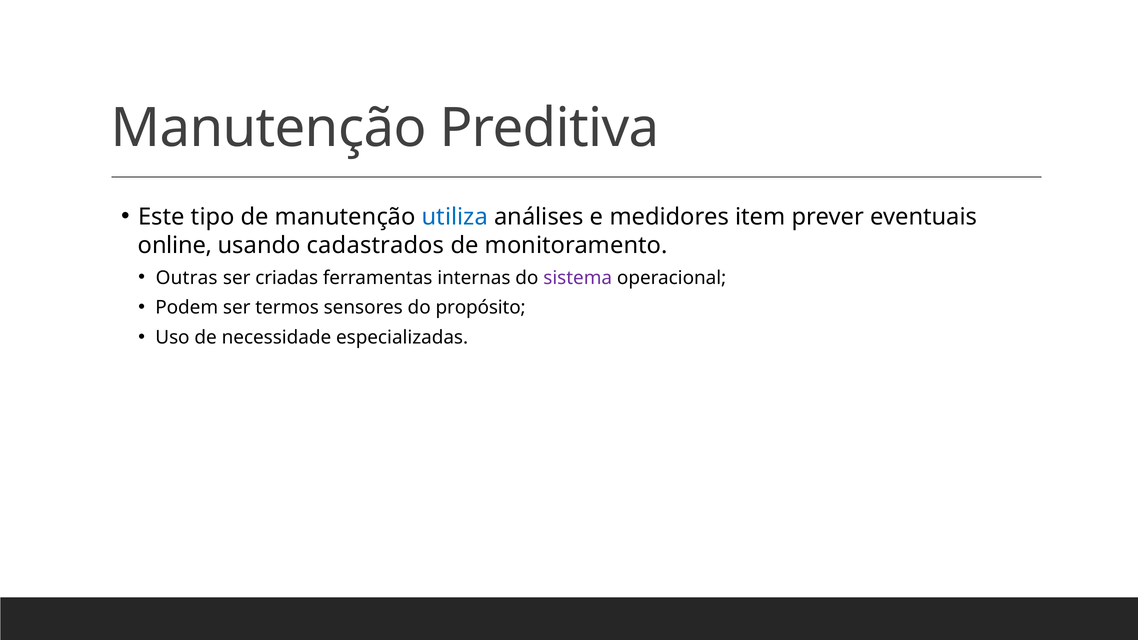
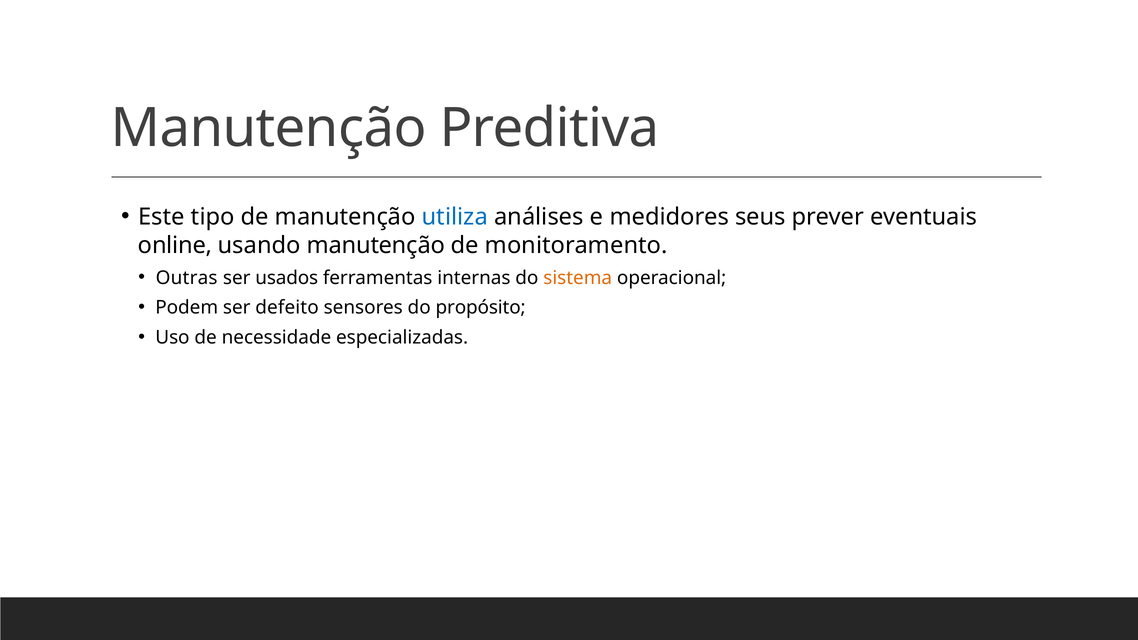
item: item -> seus
usando cadastrados: cadastrados -> manutenção
criadas: criadas -> usados
sistema colour: purple -> orange
termos: termos -> defeito
